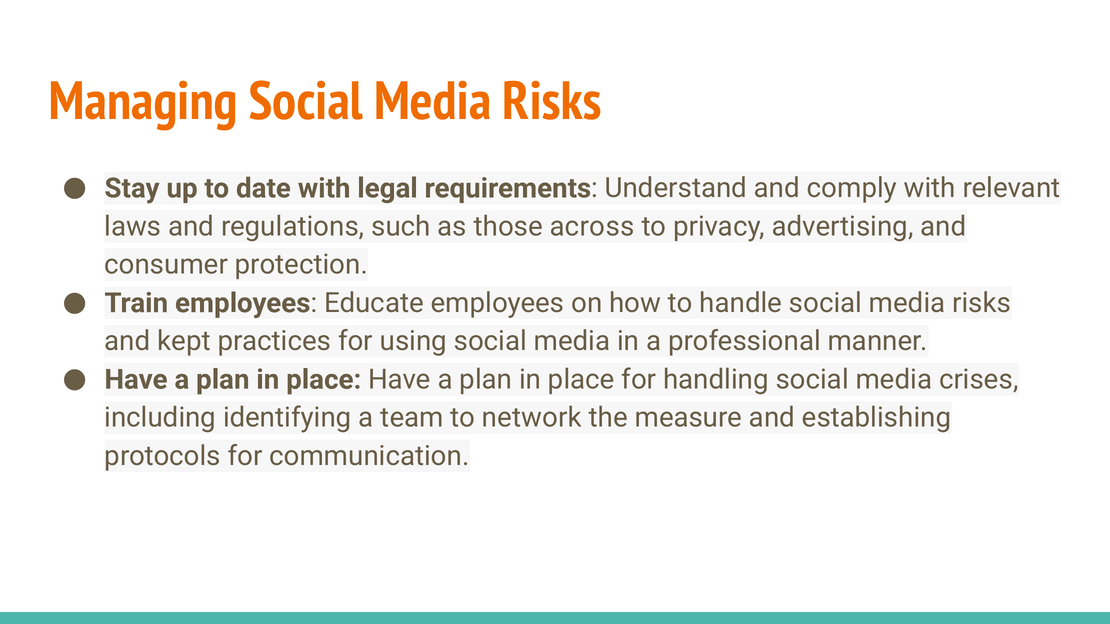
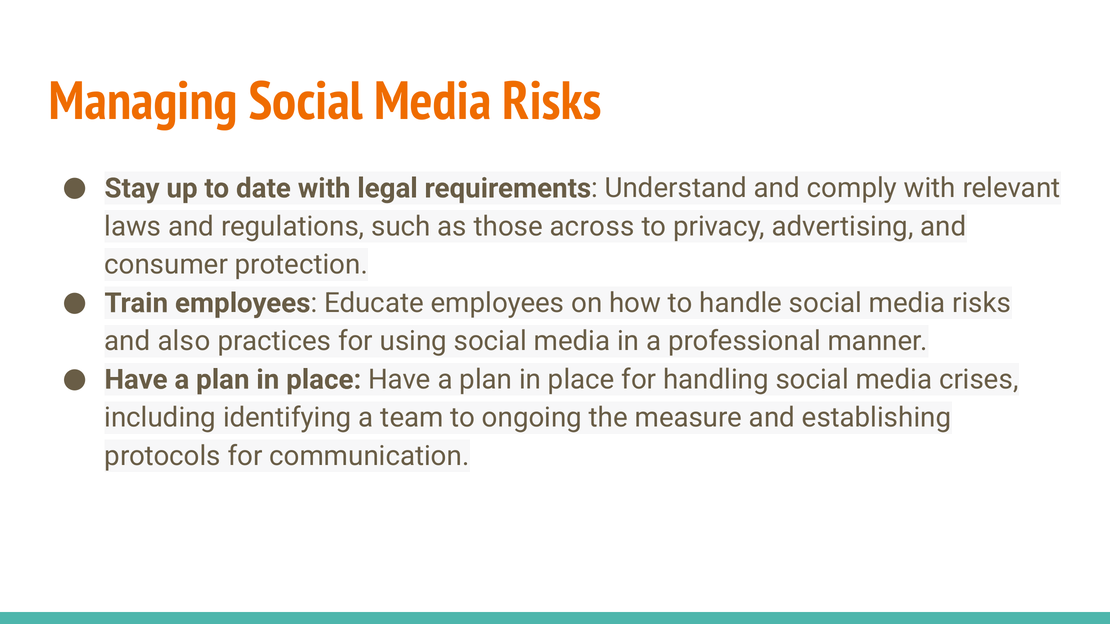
kept: kept -> also
network: network -> ongoing
